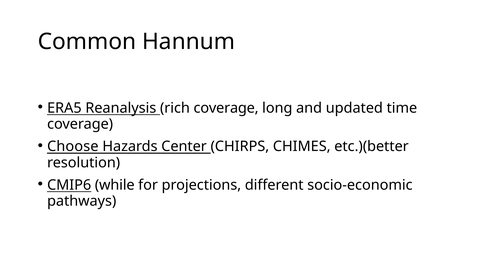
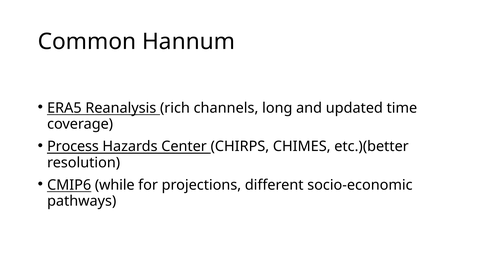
rich coverage: coverage -> channels
Choose: Choose -> Process
